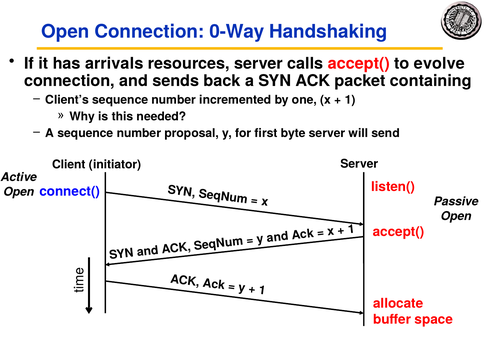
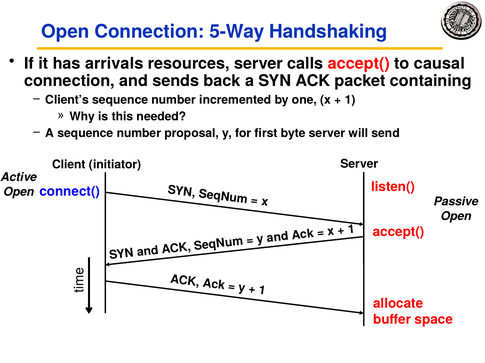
0-Way: 0-Way -> 5-Way
evolve: evolve -> causal
